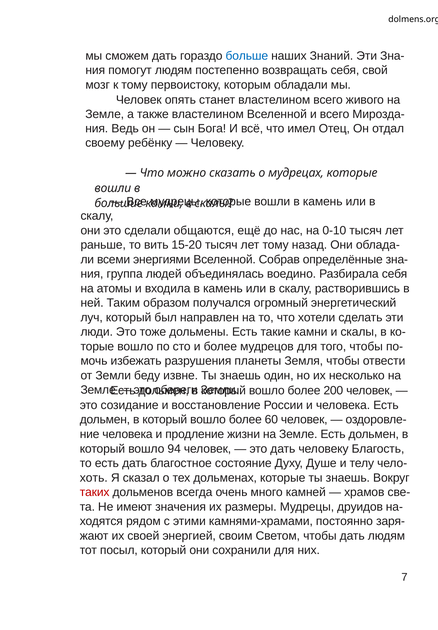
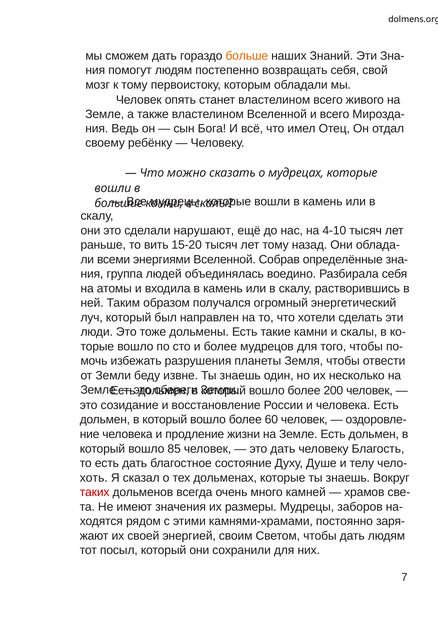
больше colour: blue -> orange
общаются: общаются -> нарушают
0-10: 0-10 -> 4-10
94: 94 -> 85
друидов: друидов -> заборов
